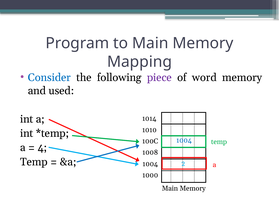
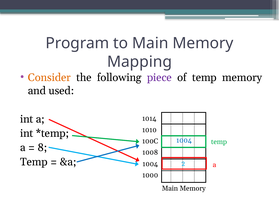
Consider colour: blue -> orange
of word: word -> temp
4: 4 -> 8
